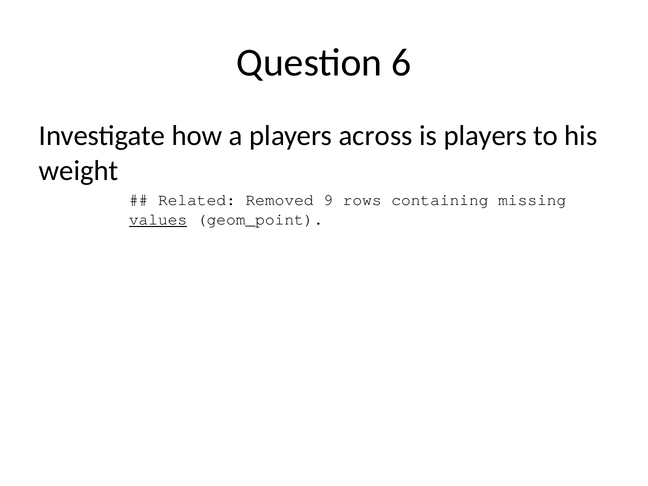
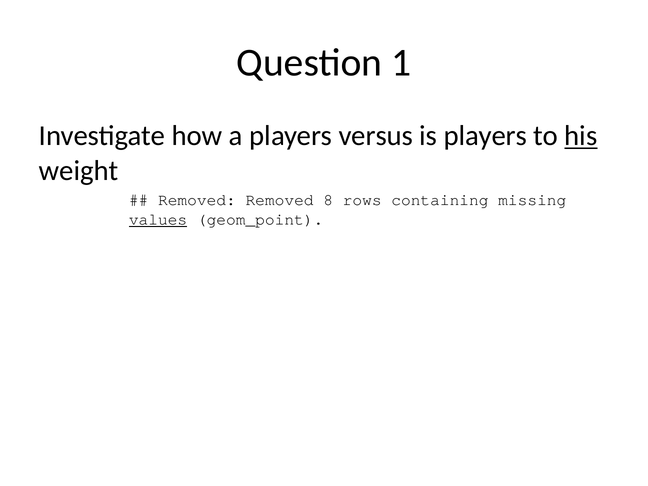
6: 6 -> 1
across: across -> versus
his underline: none -> present
Related at (197, 200): Related -> Removed
9: 9 -> 8
